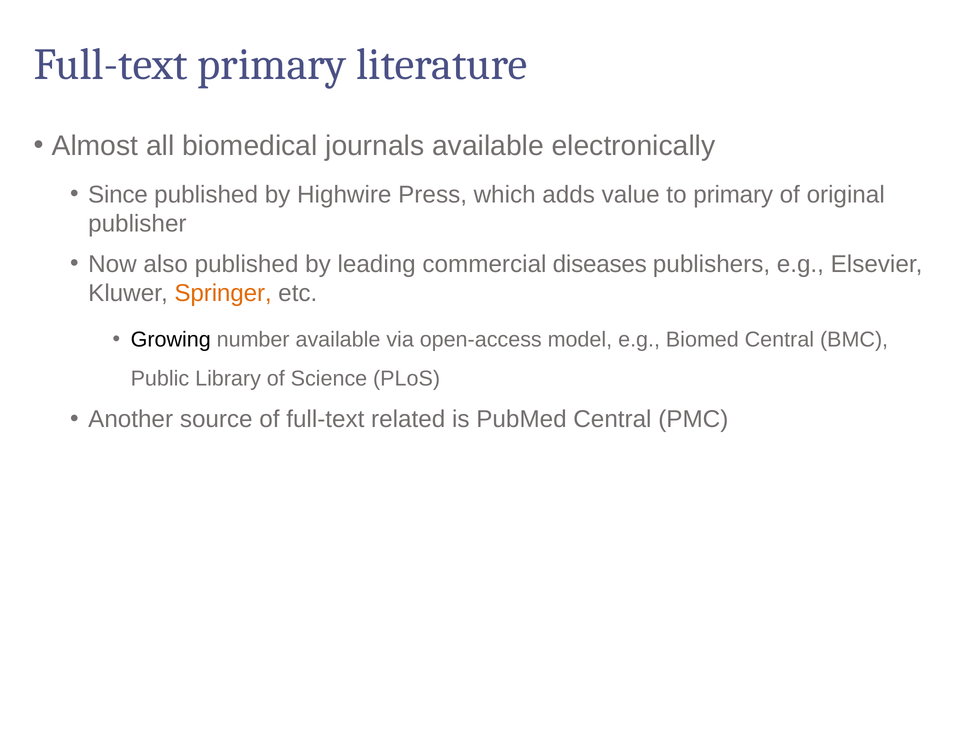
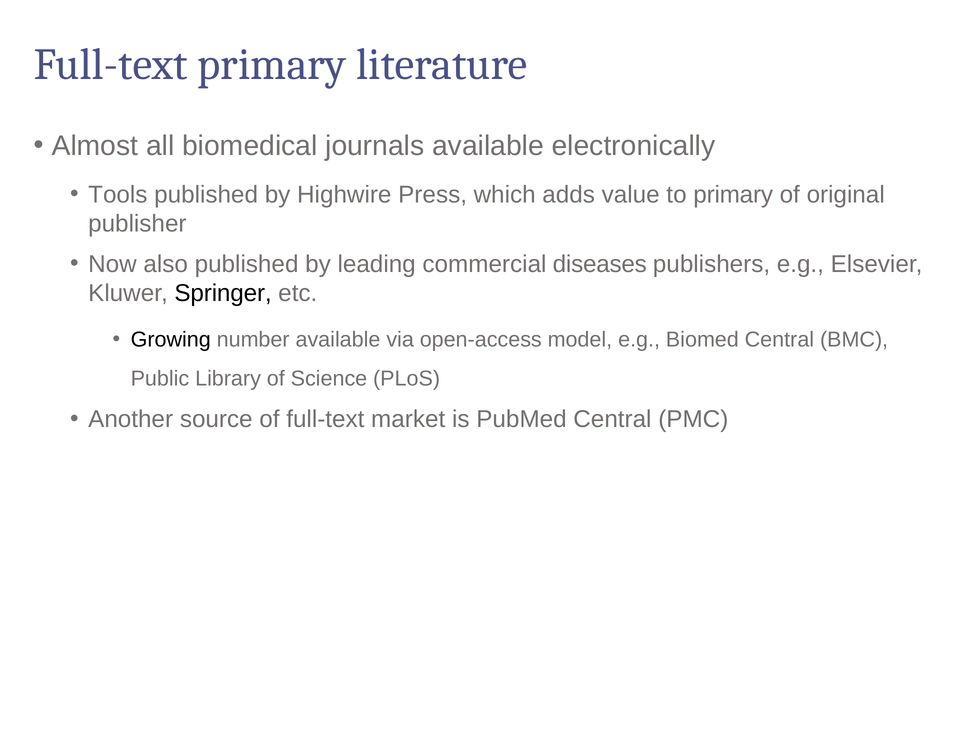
Since: Since -> Tools
Springer colour: orange -> black
related: related -> market
